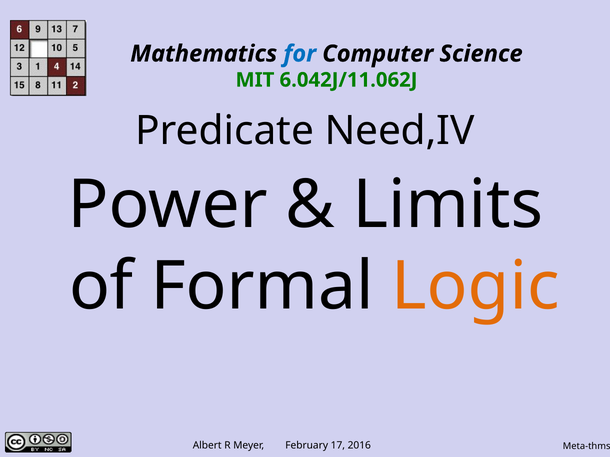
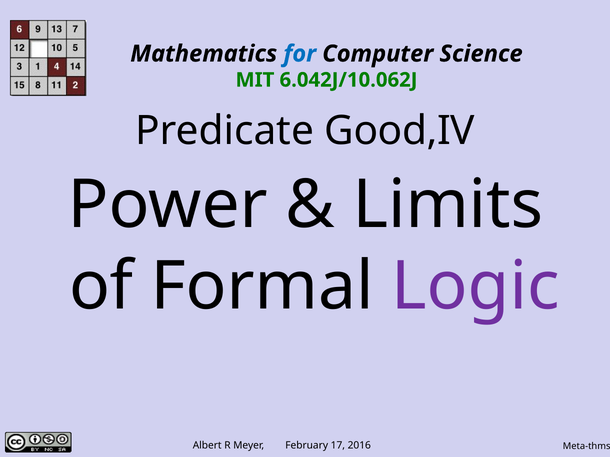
6.042J/11.062J: 6.042J/11.062J -> 6.042J/10.062J
Need,IV: Need,IV -> Good,IV
Logic colour: orange -> purple
